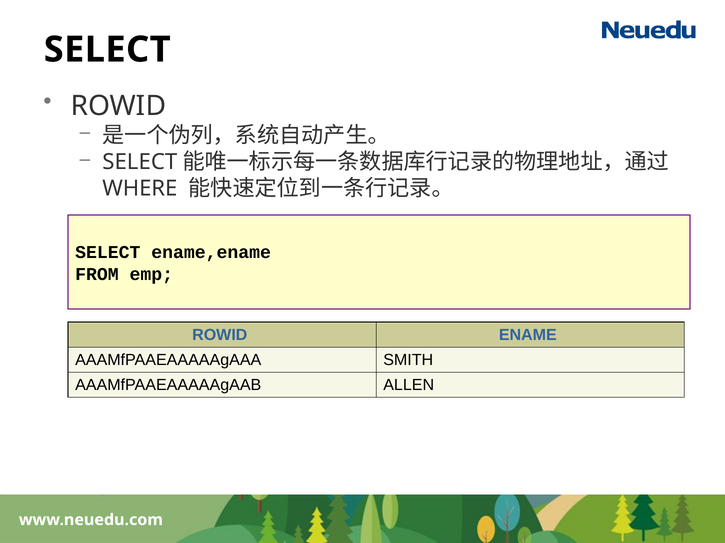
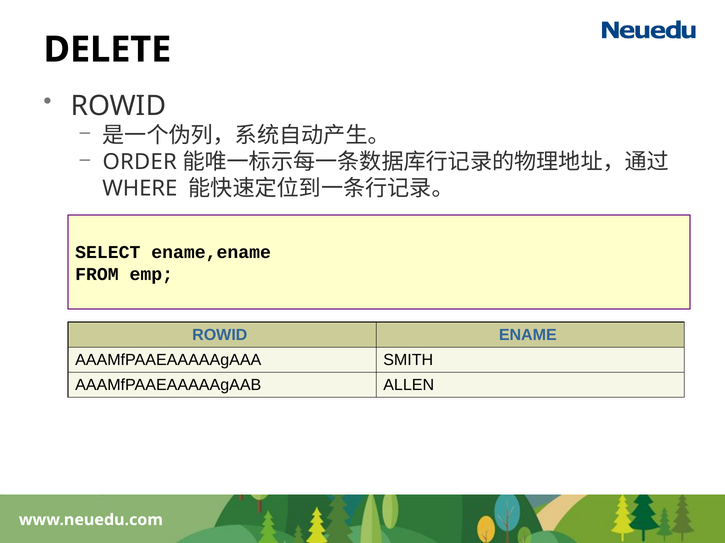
SELECT at (107, 50): SELECT -> DELETE
SELECT at (140, 162): SELECT -> ORDER
